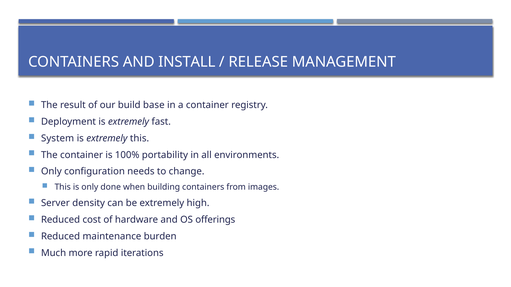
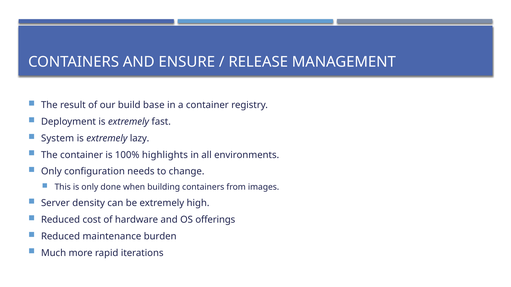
INSTALL: INSTALL -> ENSURE
extremely this: this -> lazy
portability: portability -> highlights
